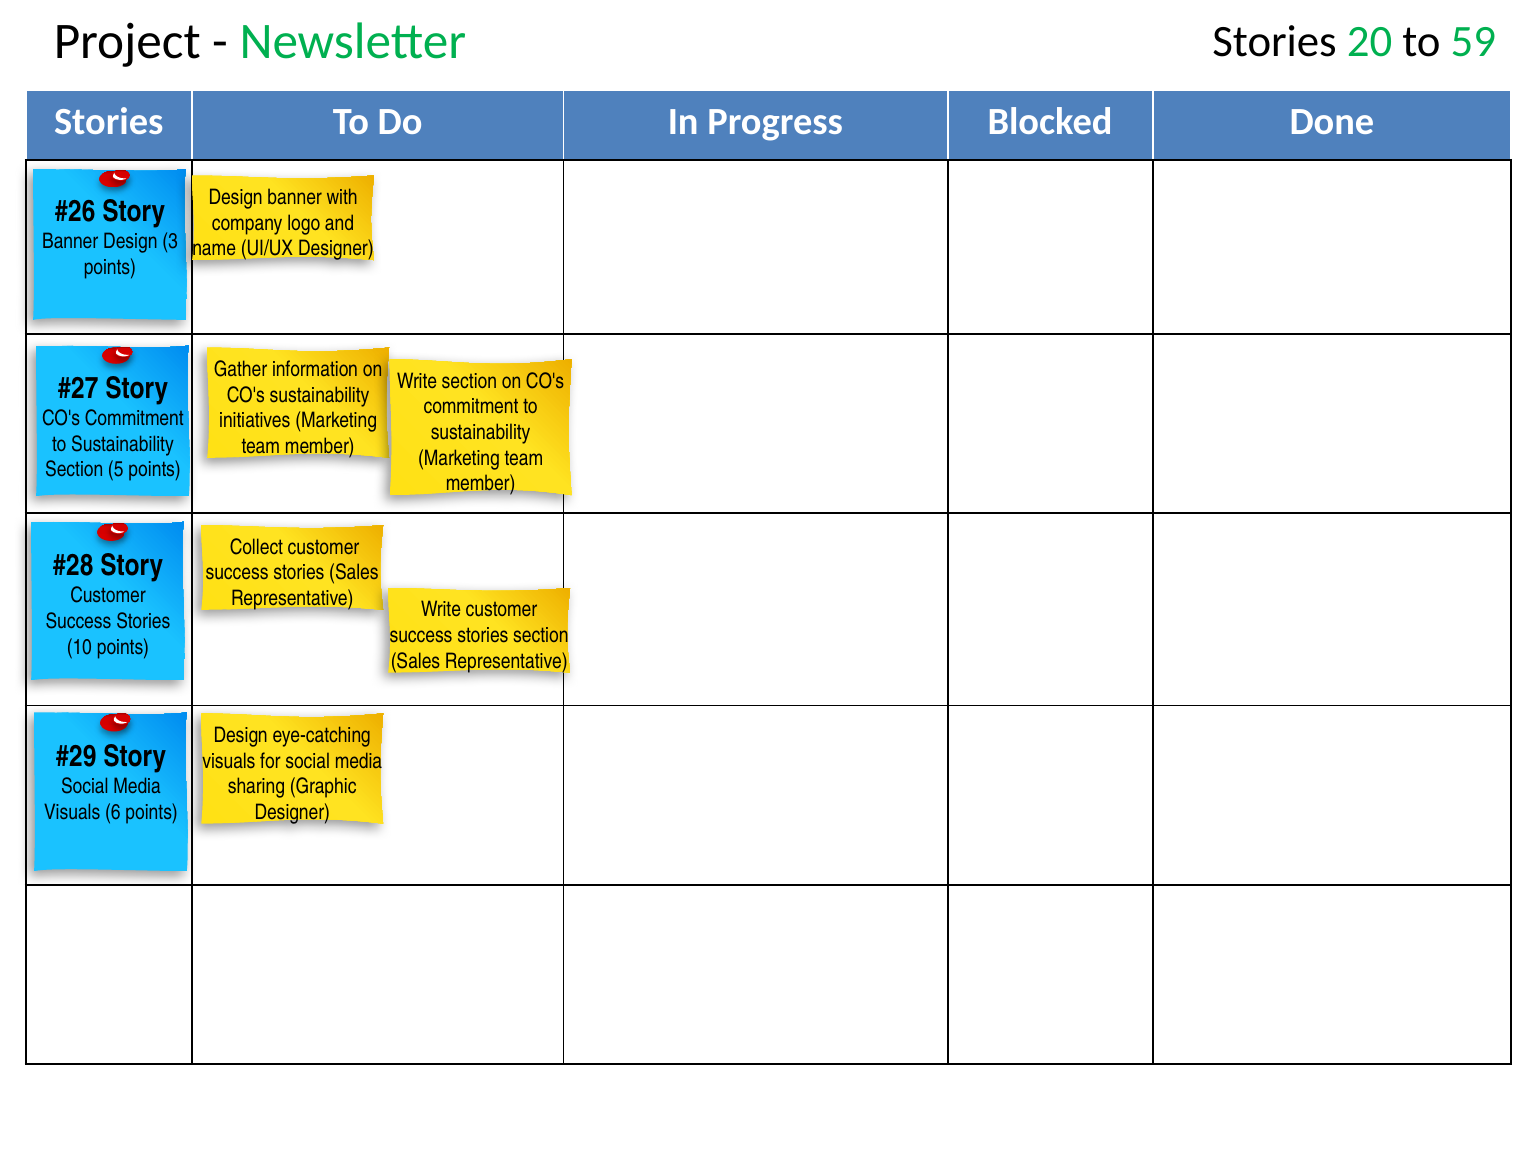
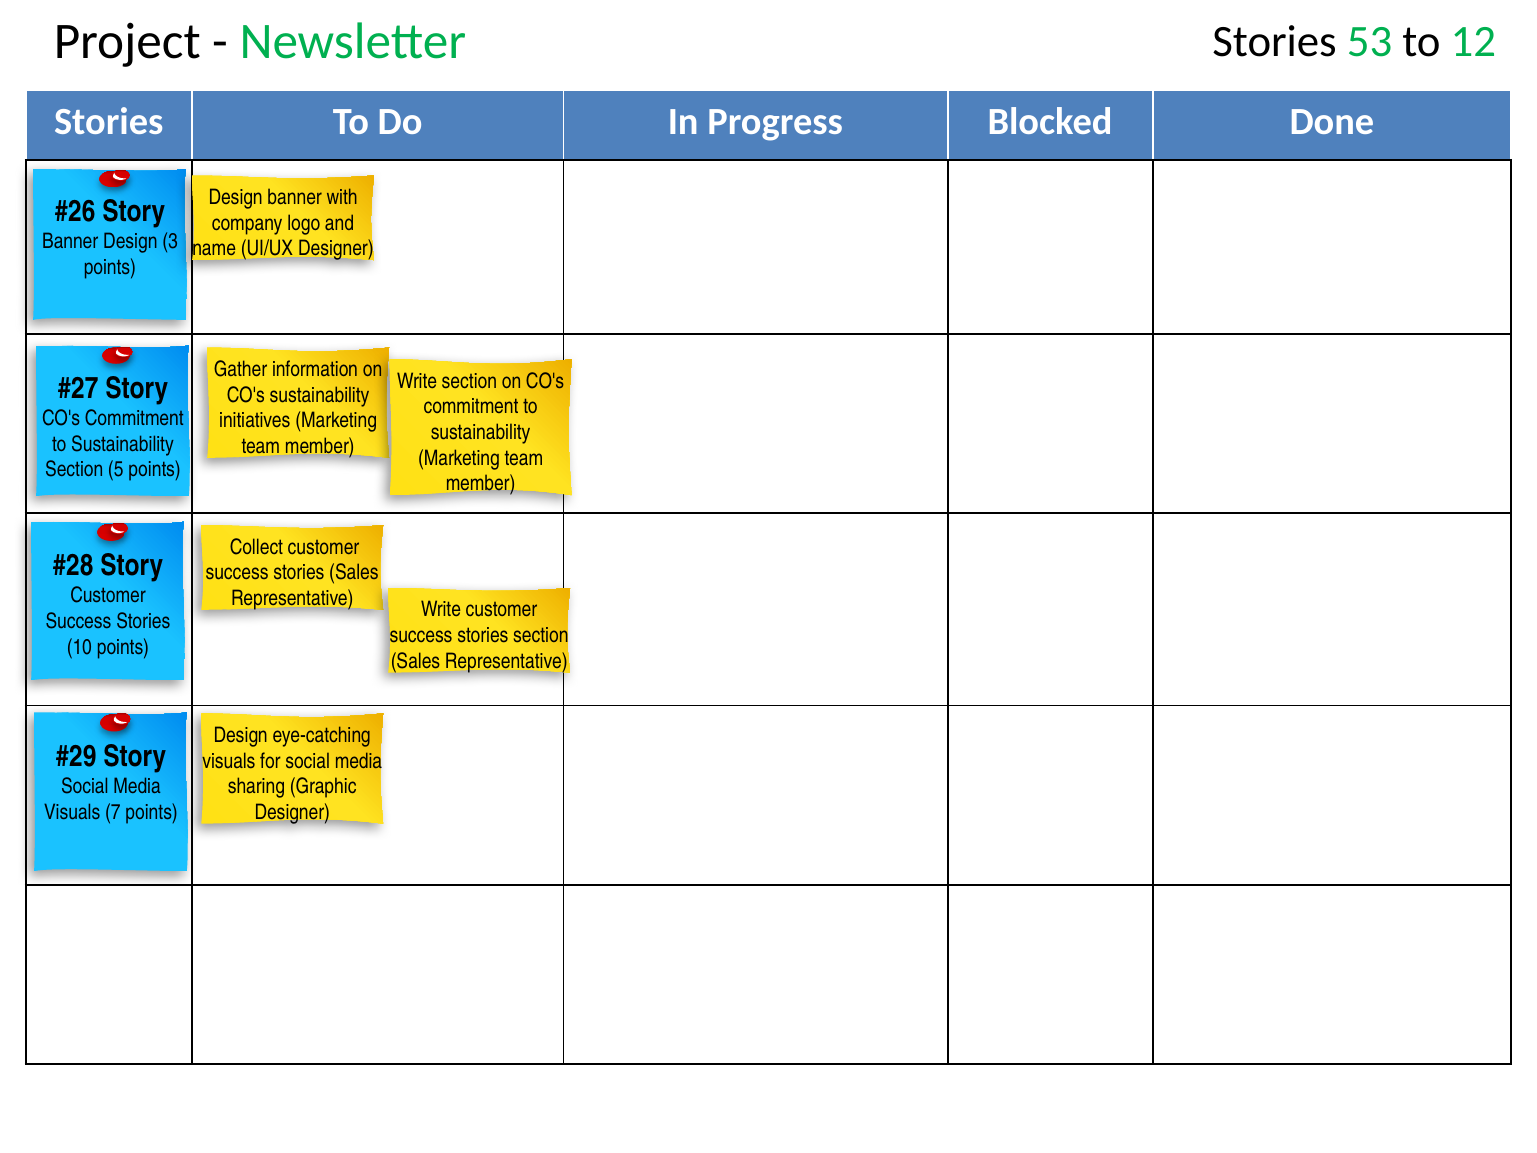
20: 20 -> 53
59: 59 -> 12
6: 6 -> 7
